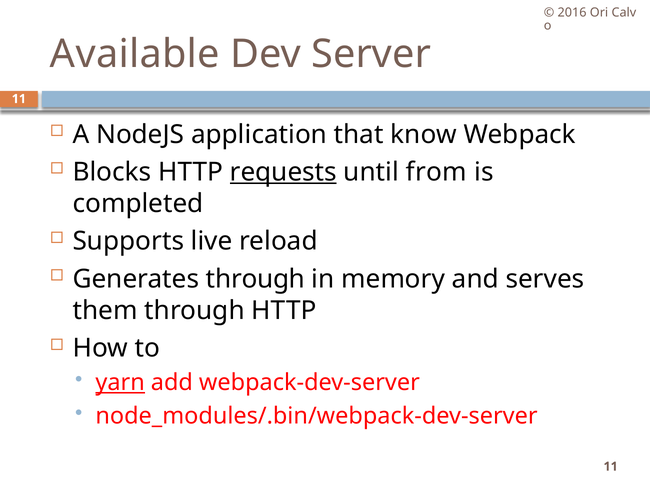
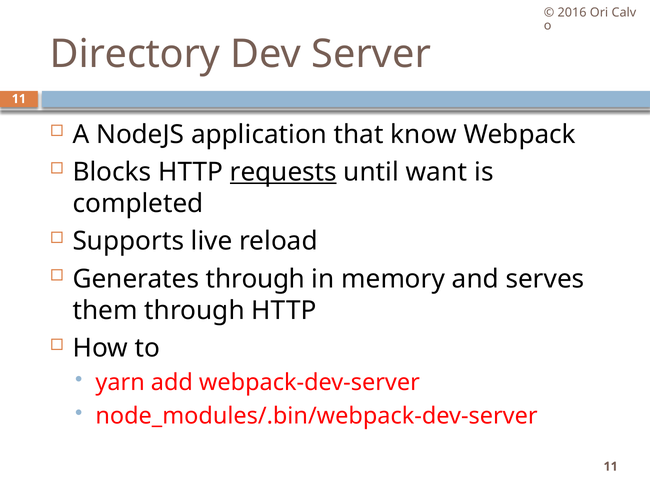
Available: Available -> Directory
from: from -> want
yarn underline: present -> none
